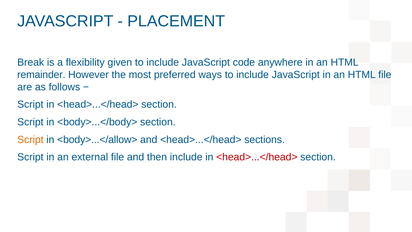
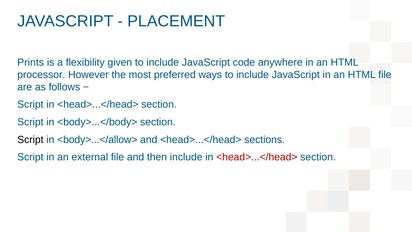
Break: Break -> Prints
remainder: remainder -> processor
Script at (30, 140) colour: orange -> black
